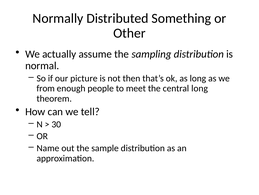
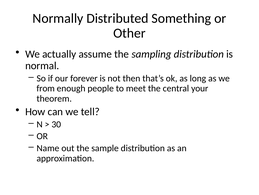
picture: picture -> forever
central long: long -> your
